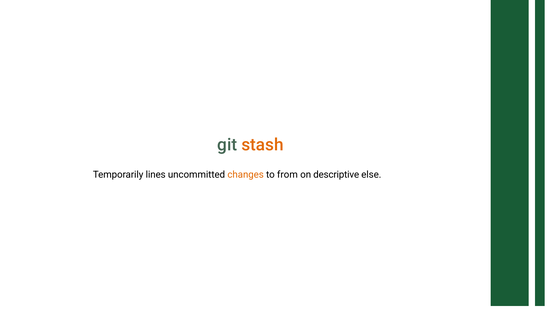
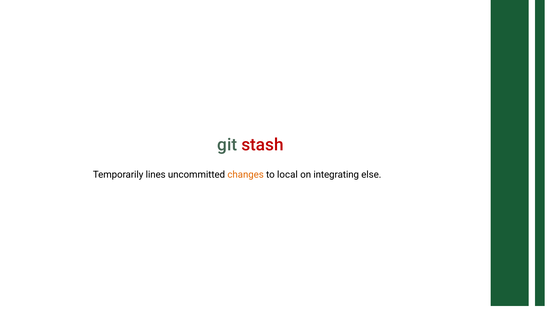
stash colour: orange -> red
from: from -> local
descriptive: descriptive -> integrating
